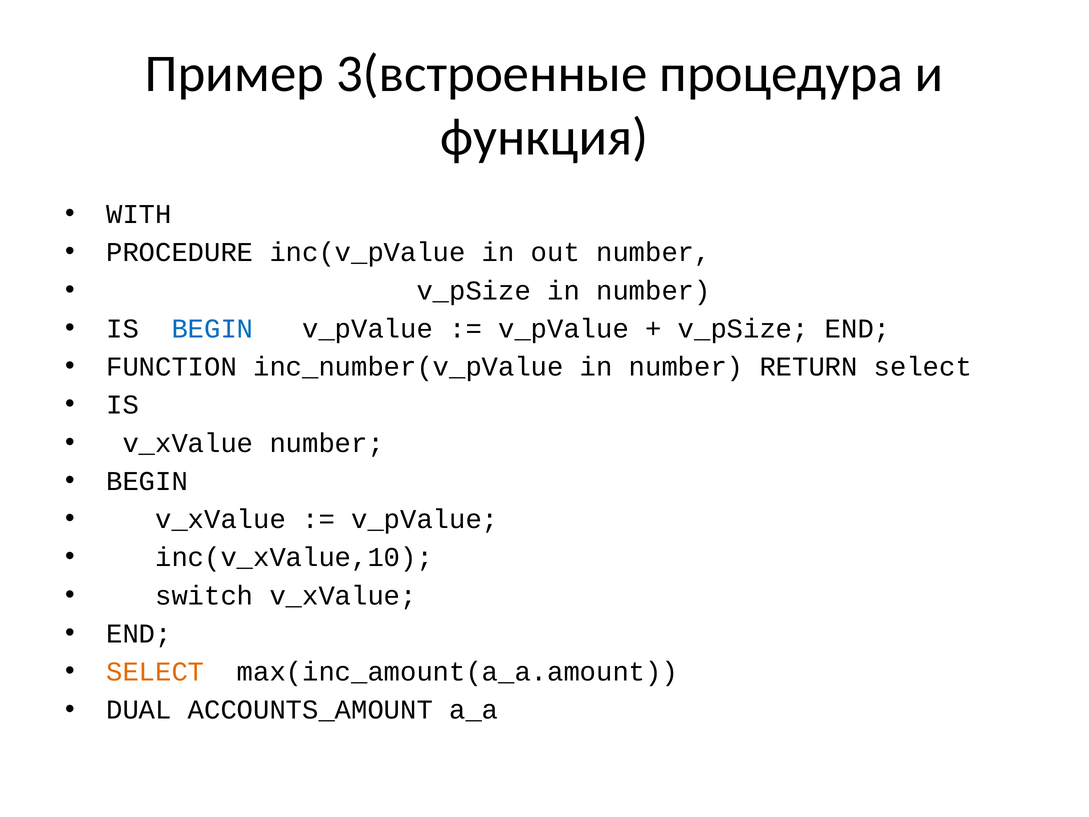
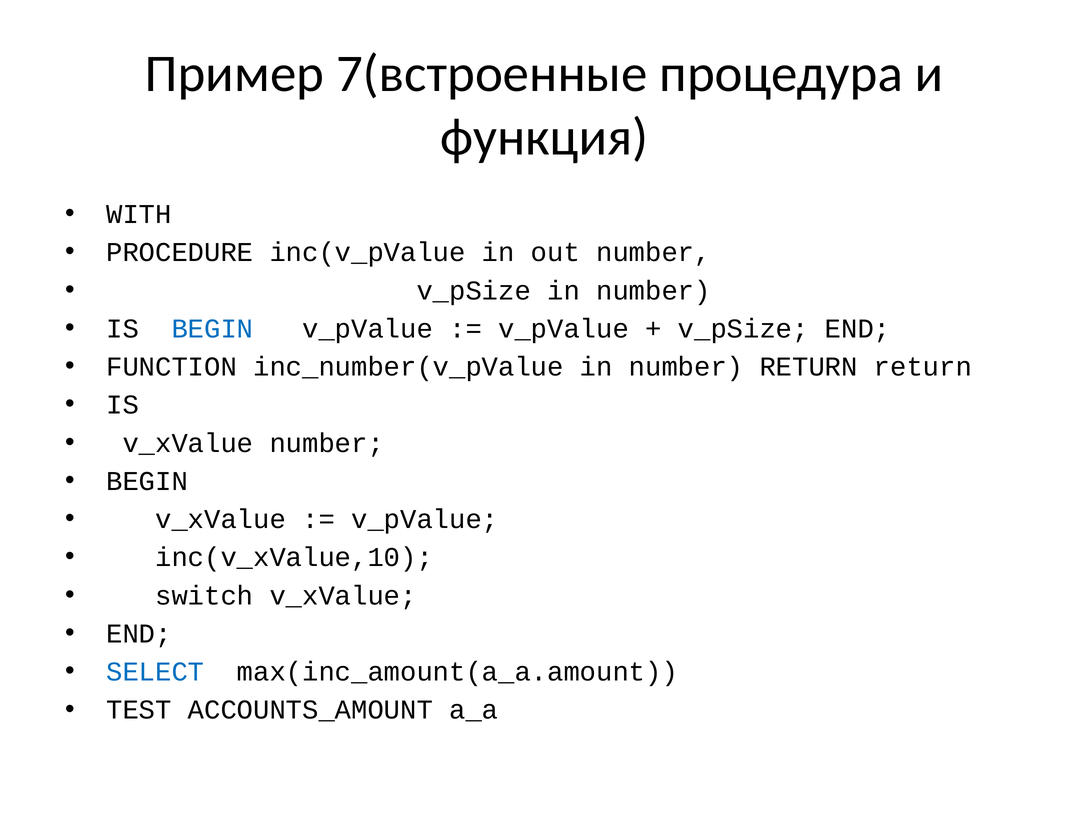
3(встроенные: 3(встроенные -> 7(встроенные
RETURN select: select -> return
SELECT at (155, 672) colour: orange -> blue
DUAL: DUAL -> TEST
